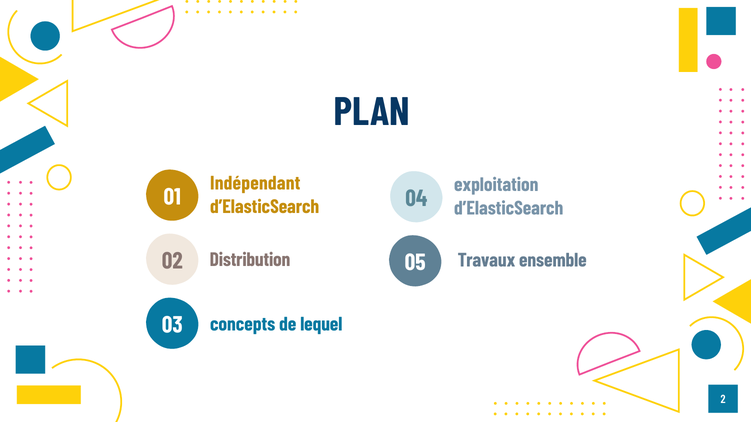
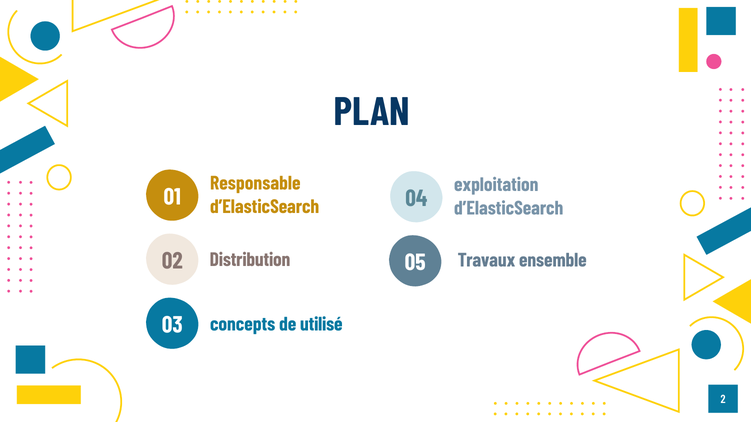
Indépendant: Indépendant -> Responsable
lequel: lequel -> utilisé
